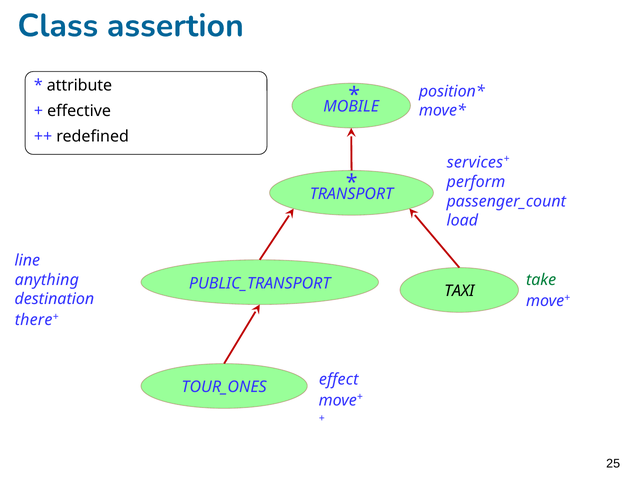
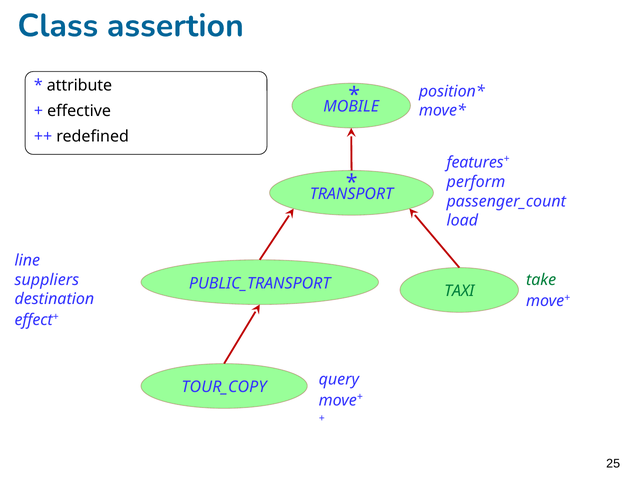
services: services -> features
anything: anything -> suppliers
TAXI colour: black -> green
there: there -> effect
effect: effect -> query
TOUR_ONES: TOUR_ONES -> TOUR_COPY
